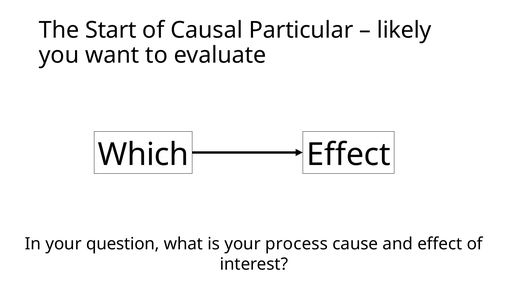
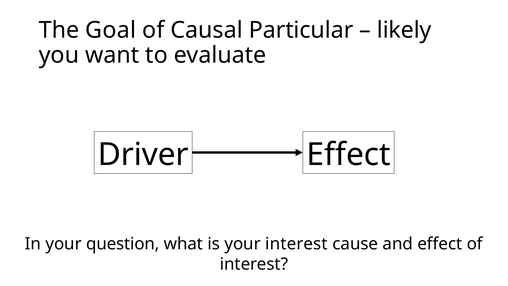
Start: Start -> Goal
Which: Which -> Driver
your process: process -> interest
